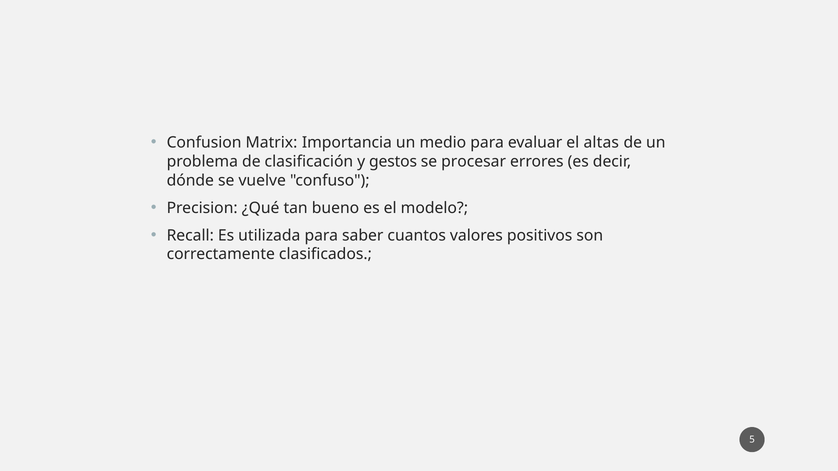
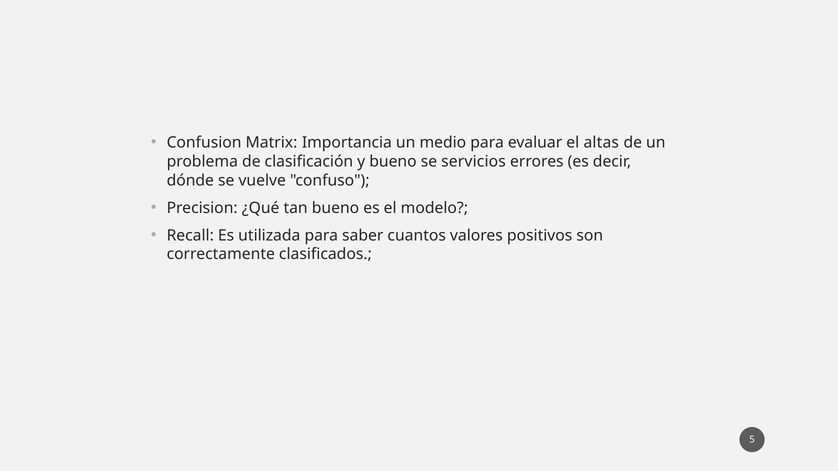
y gestos: gestos -> bueno
procesar: procesar -> servicios
